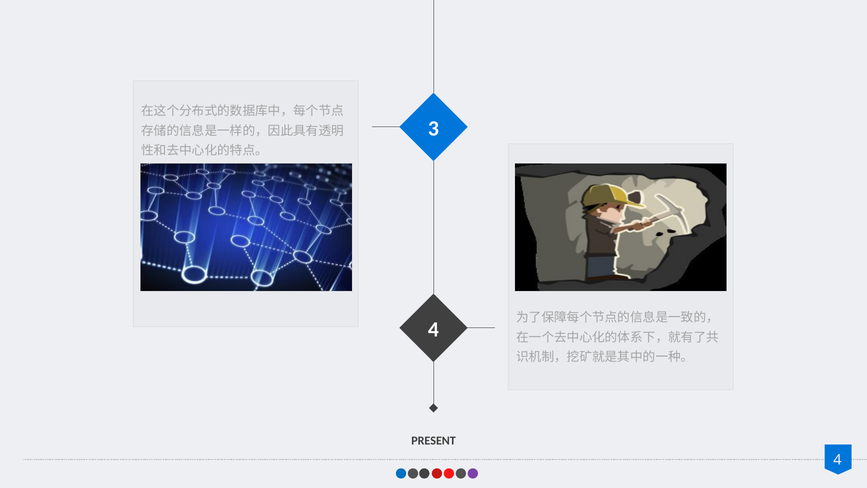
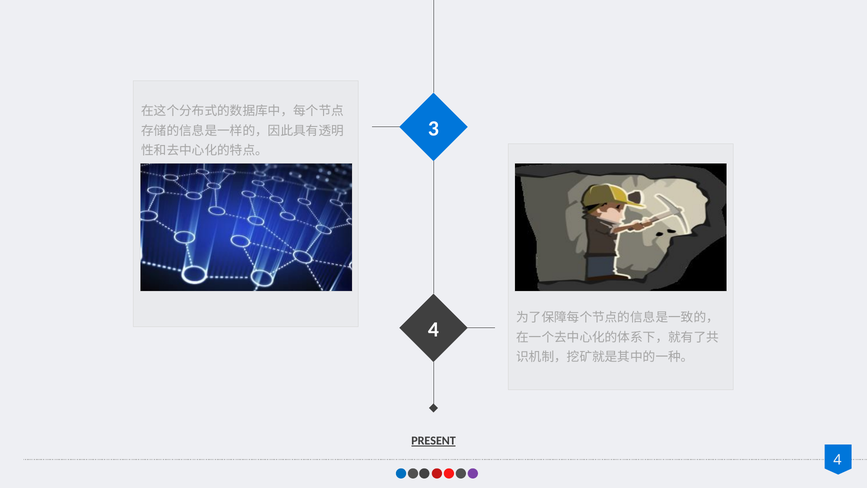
PRESENT underline: none -> present
